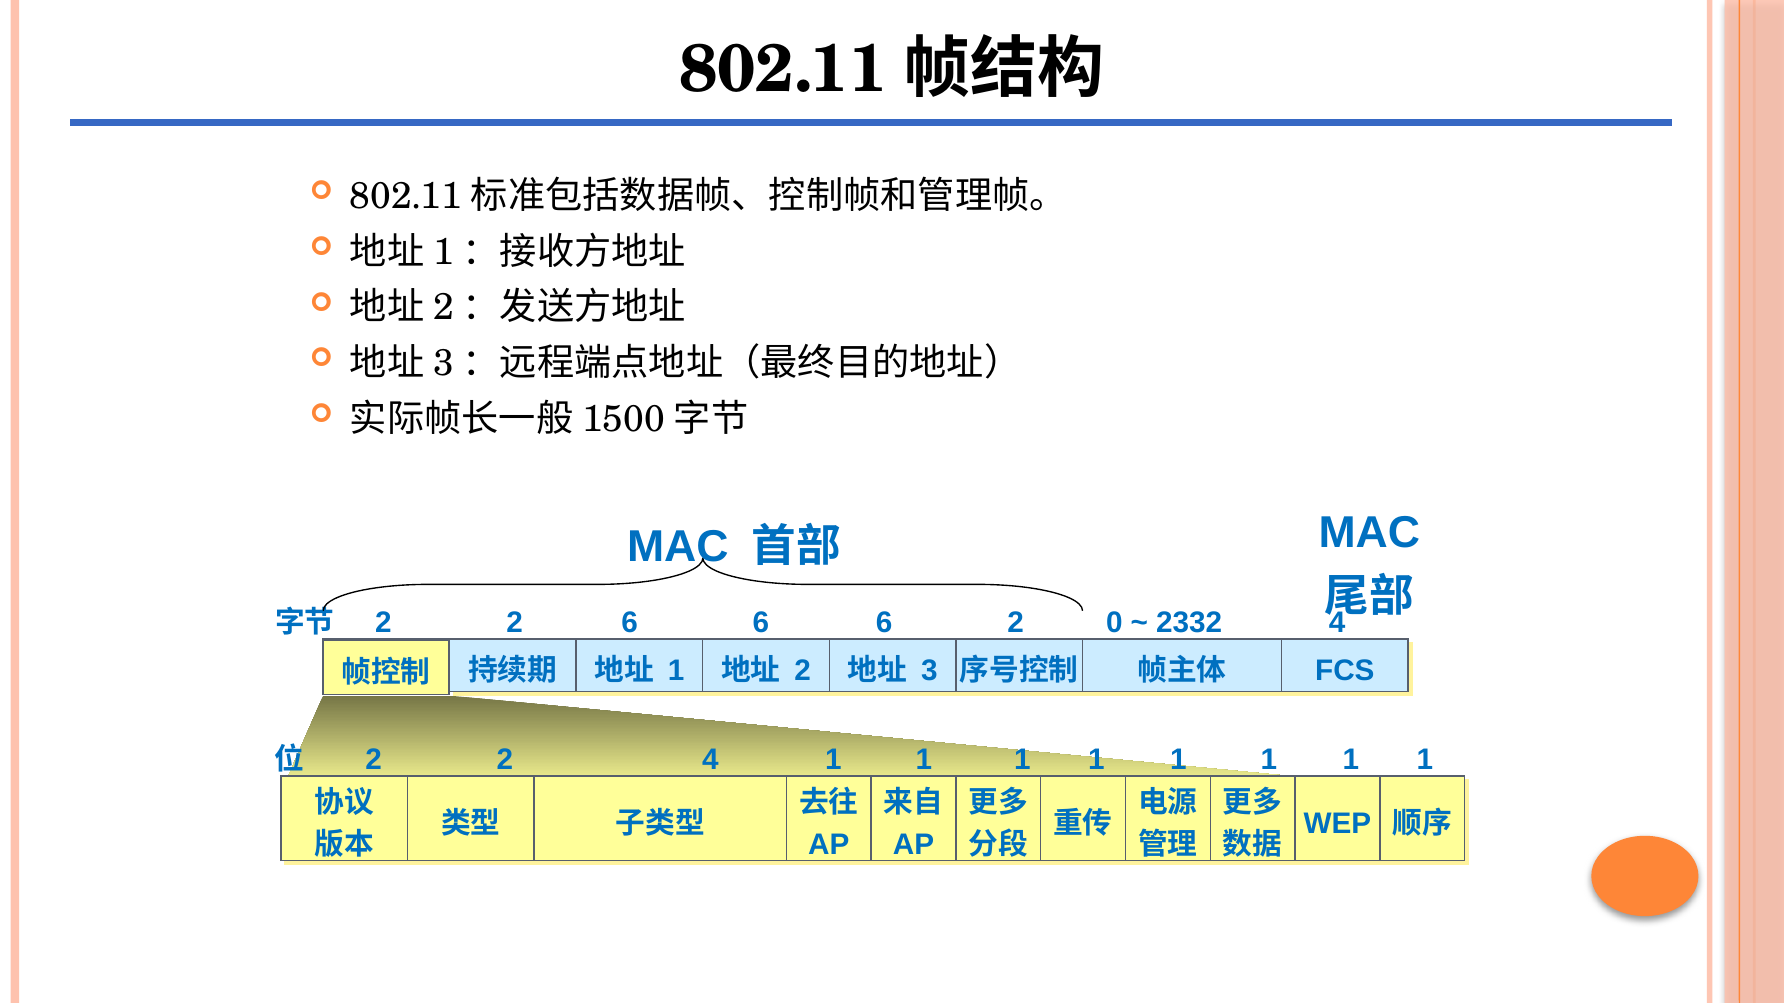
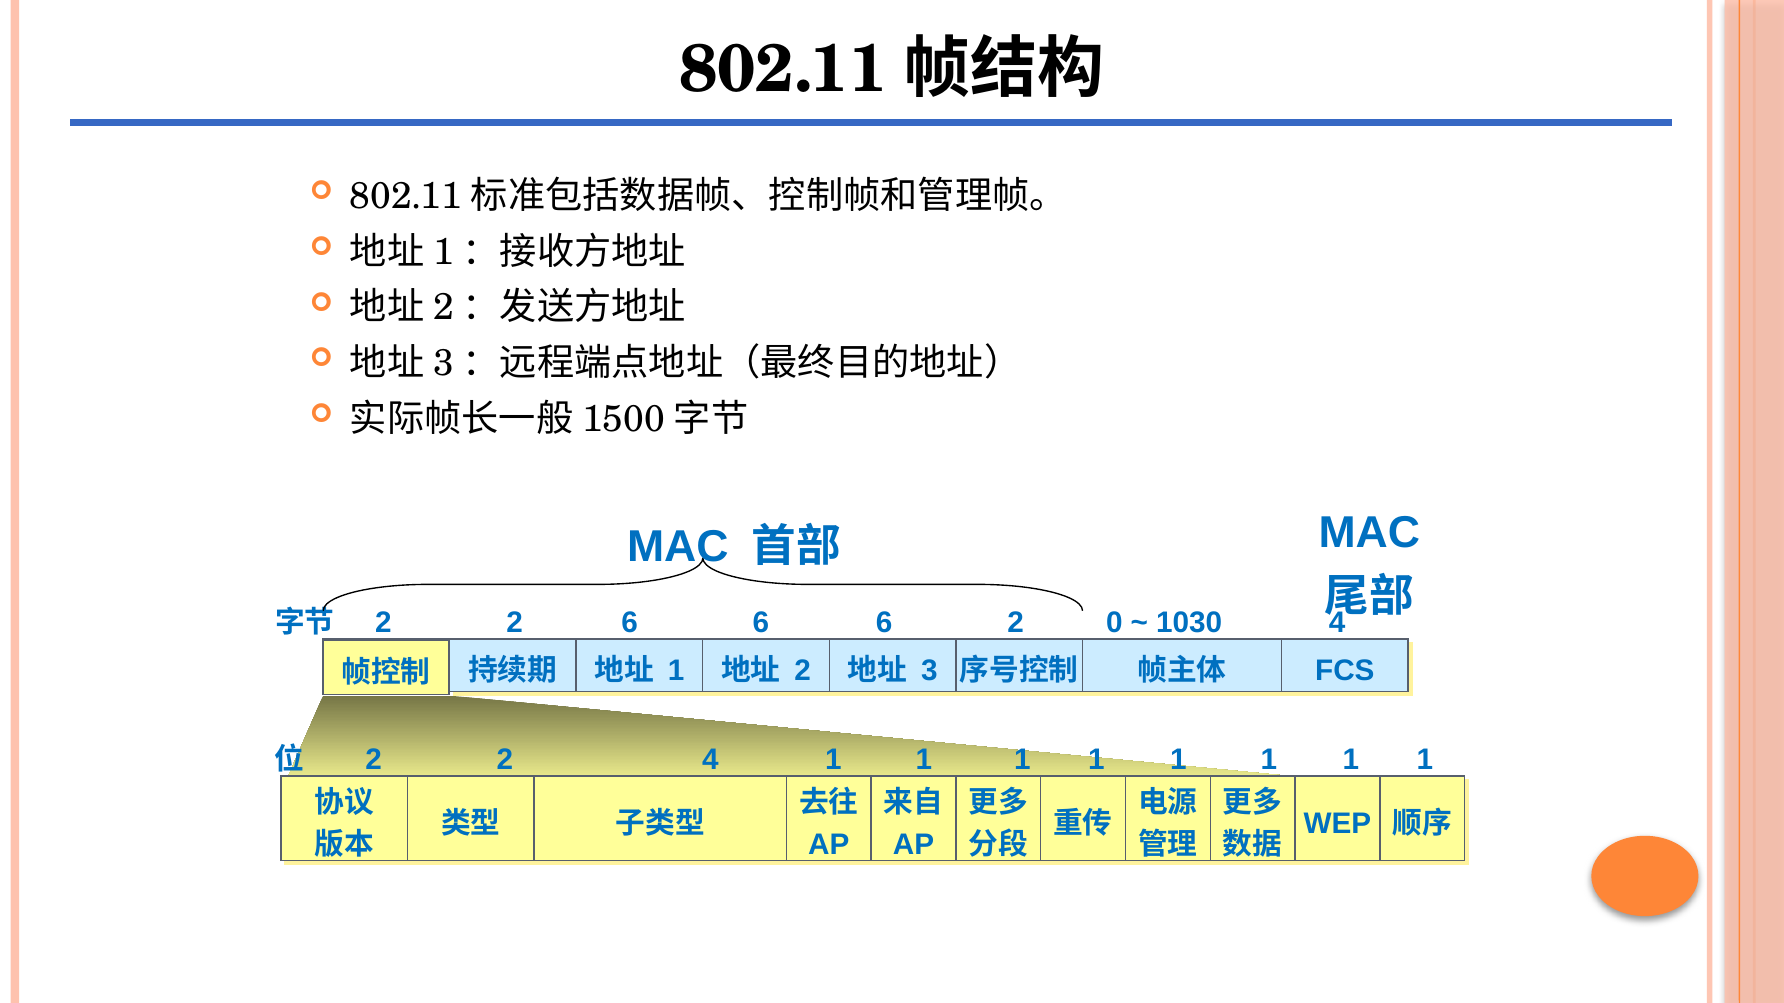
2332: 2332 -> 1030
